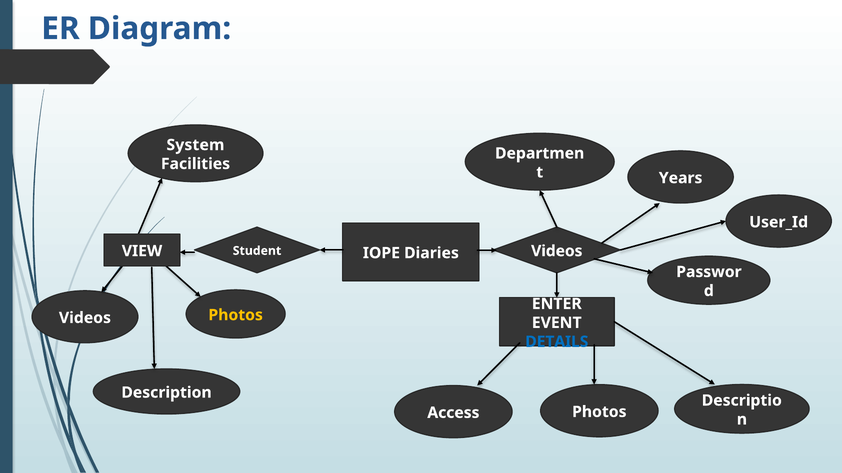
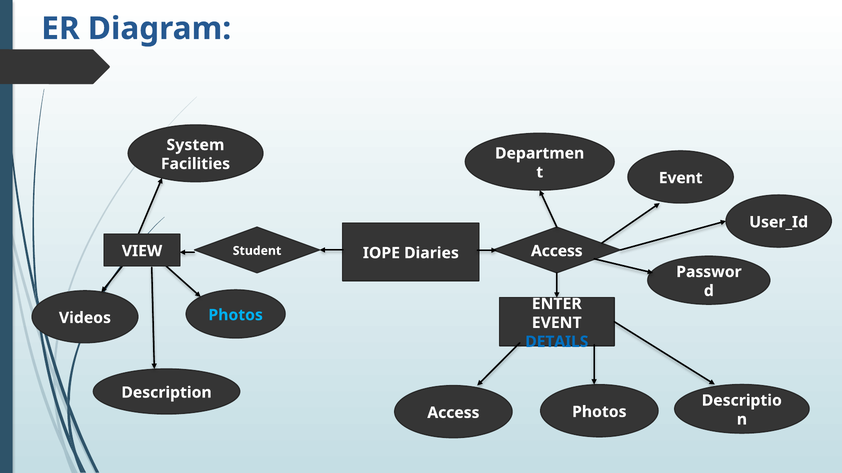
Years at (681, 178): Years -> Event
Diaries Videos: Videos -> Access
Photos at (236, 315) colour: yellow -> light blue
